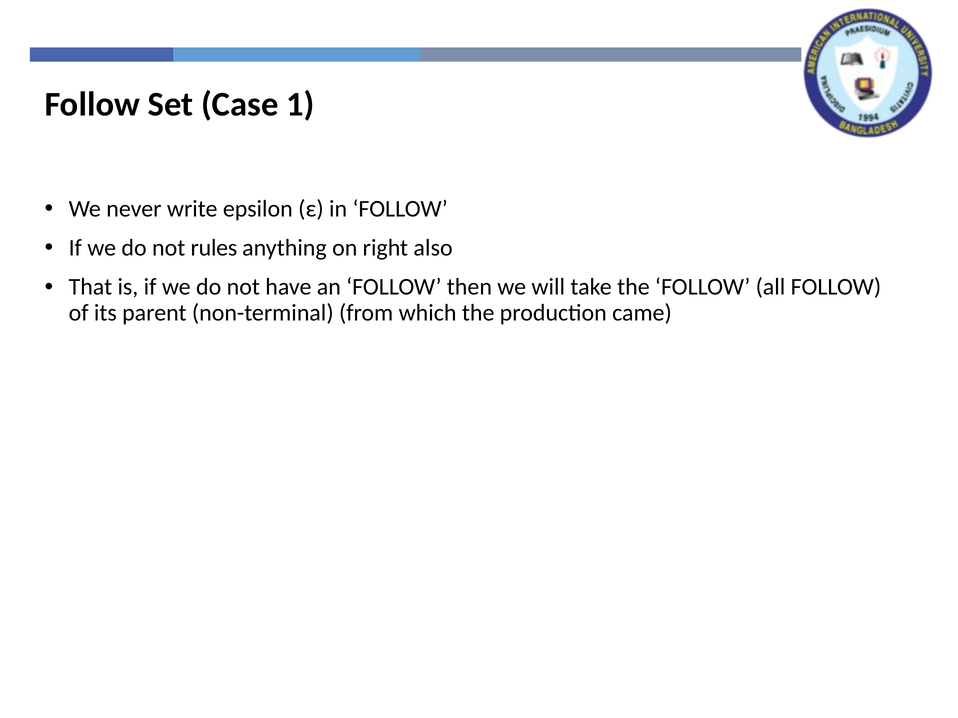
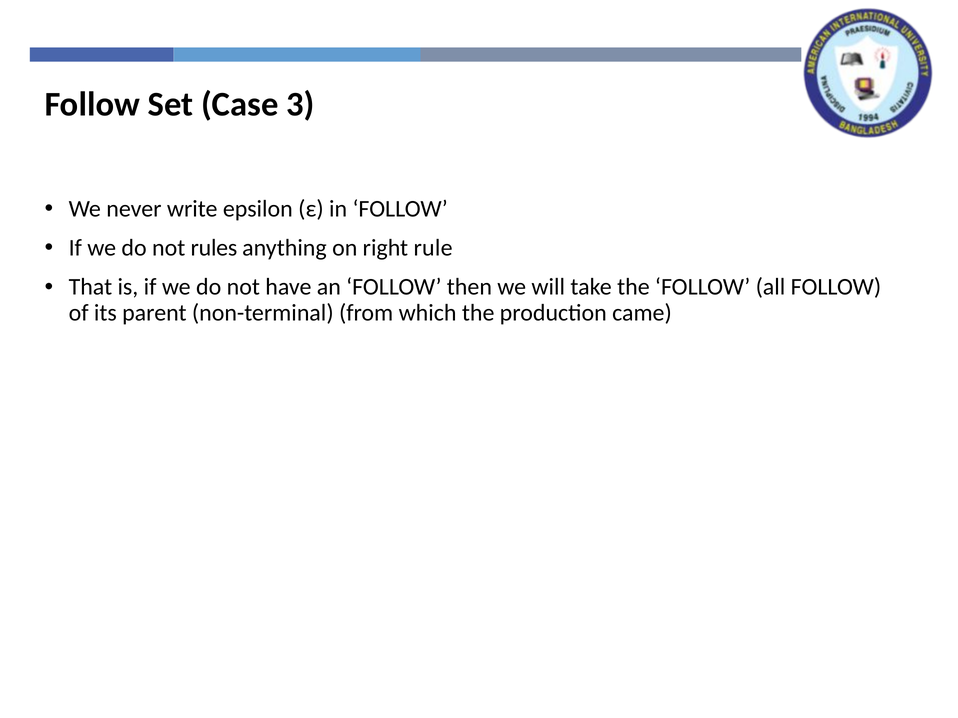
1: 1 -> 3
also: also -> rule
